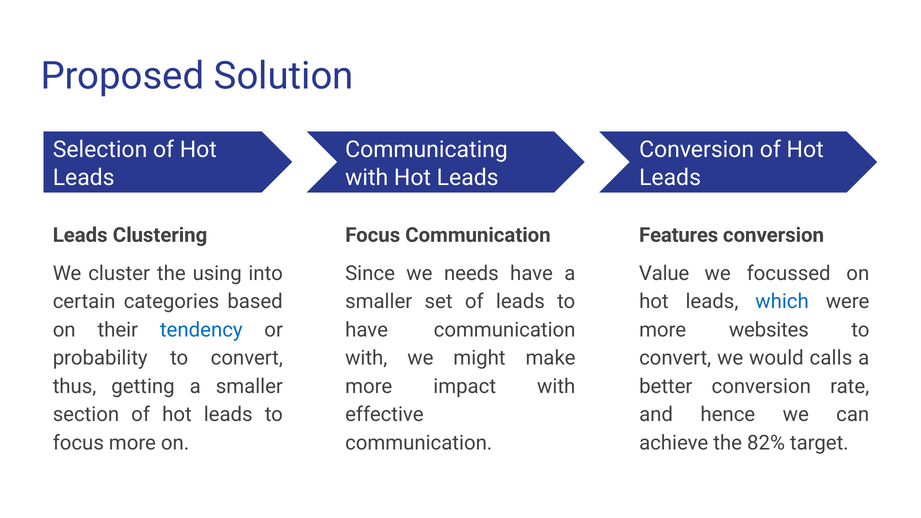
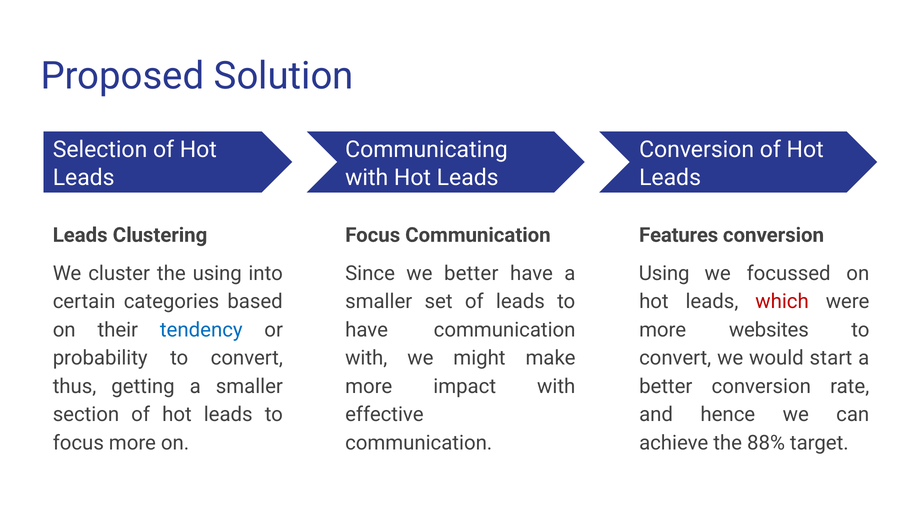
we needs: needs -> better
Value at (664, 274): Value -> Using
which colour: blue -> red
calls: calls -> start
82%: 82% -> 88%
